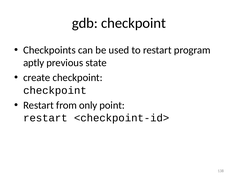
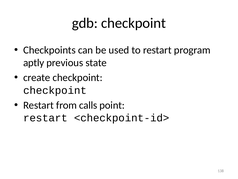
only: only -> calls
